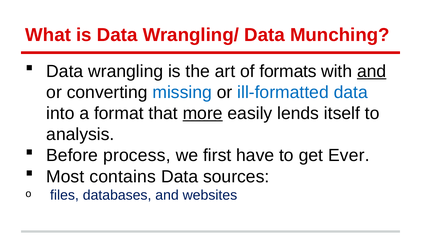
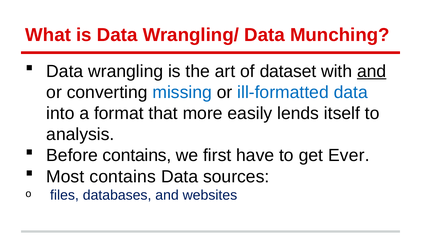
formats: formats -> dataset
more underline: present -> none
Before process: process -> contains
